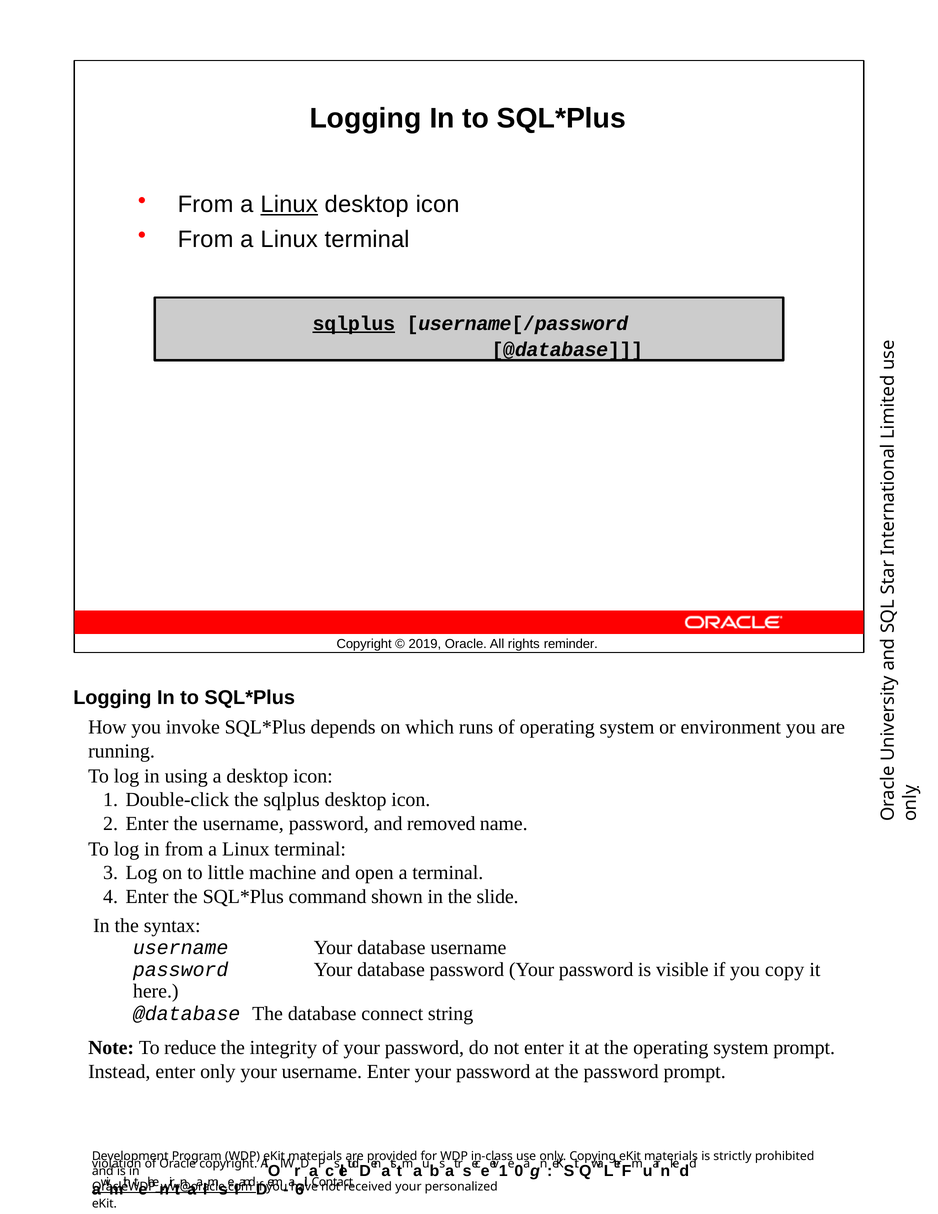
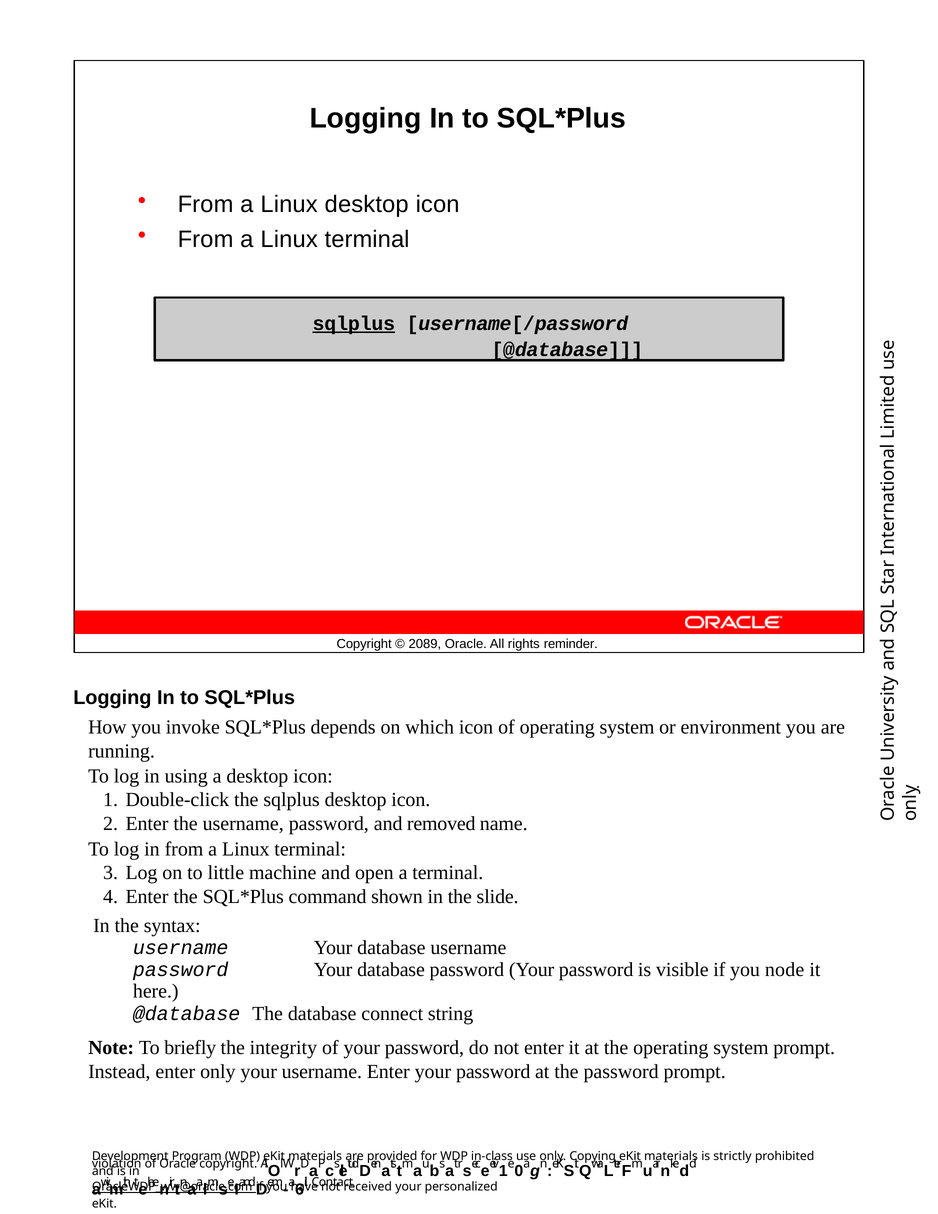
Linux at (289, 205) underline: present -> none
2019: 2019 -> 2089
which runs: runs -> icon
copy: copy -> node
reduce: reduce -> briefly
